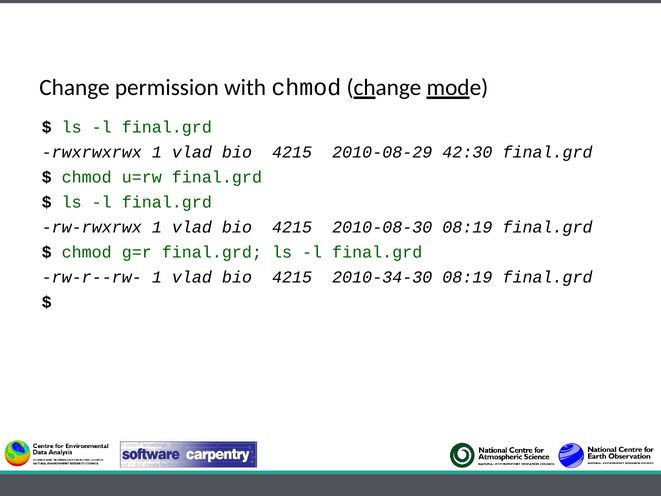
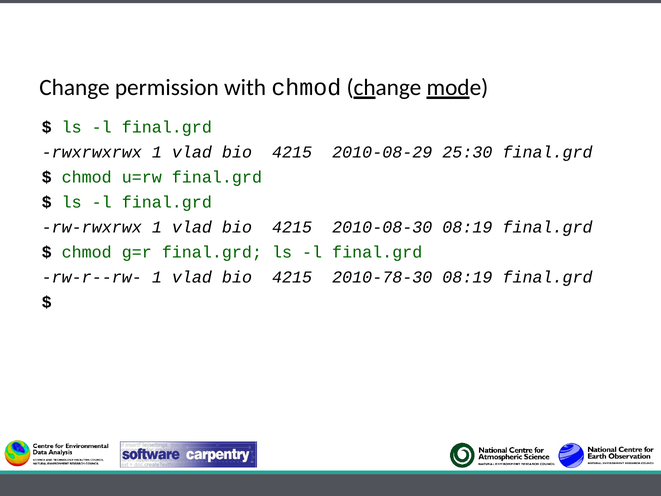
42:30: 42:30 -> 25:30
2010-34-30: 2010-34-30 -> 2010-78-30
